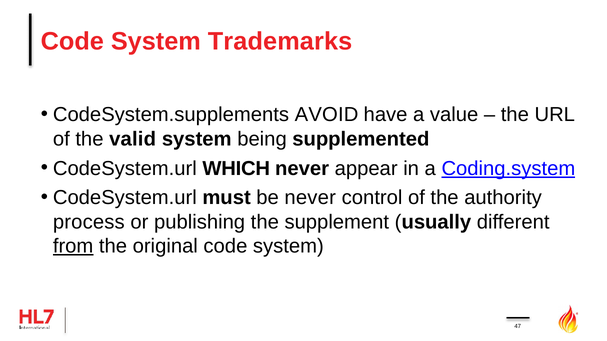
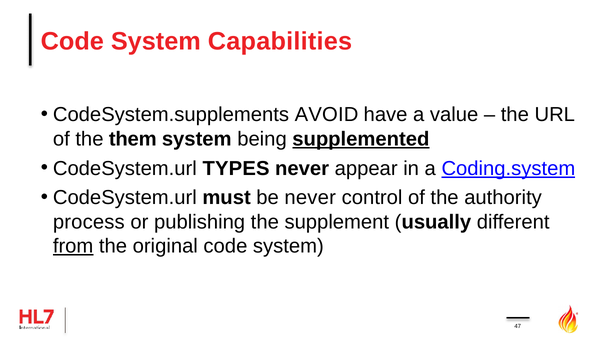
Trademarks: Trademarks -> Capabilities
valid: valid -> them
supplemented underline: none -> present
WHICH: WHICH -> TYPES
